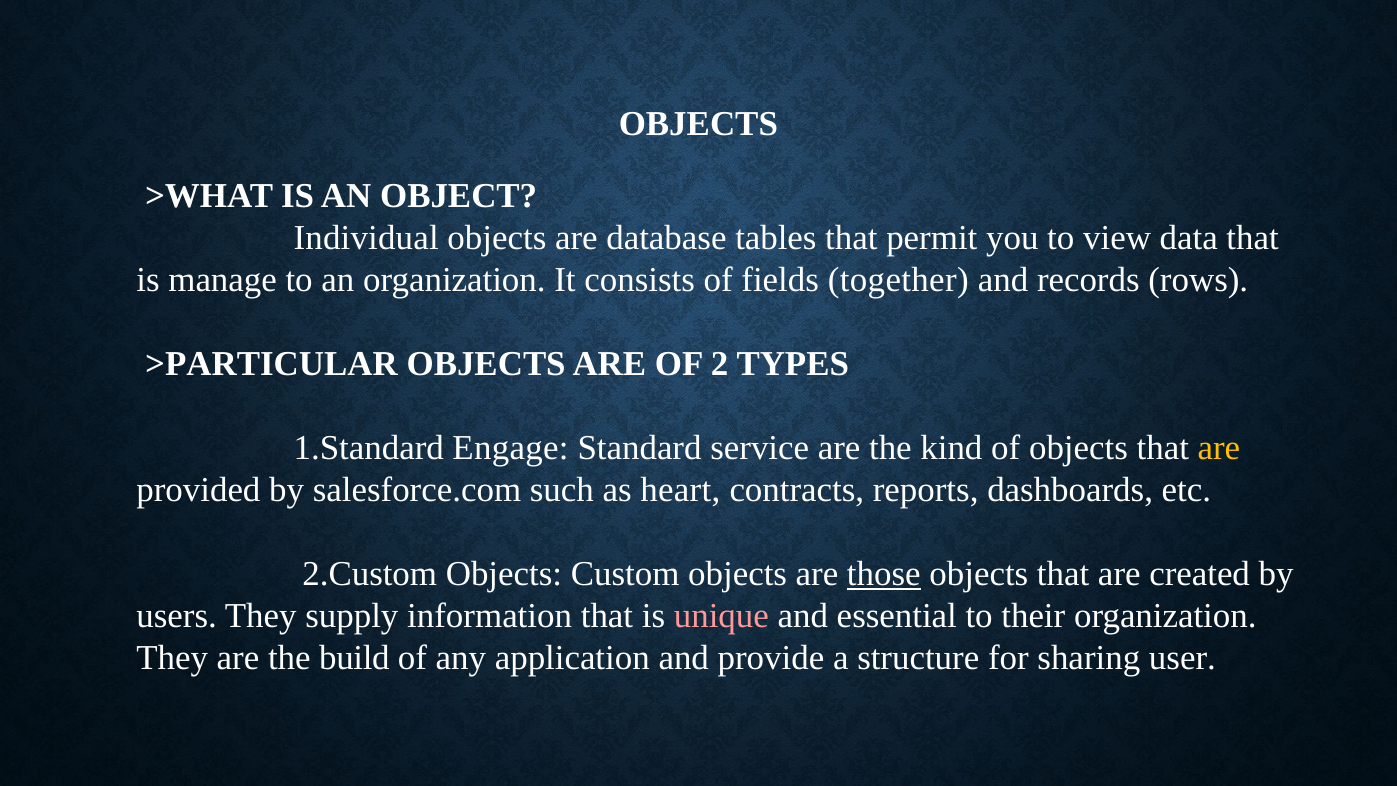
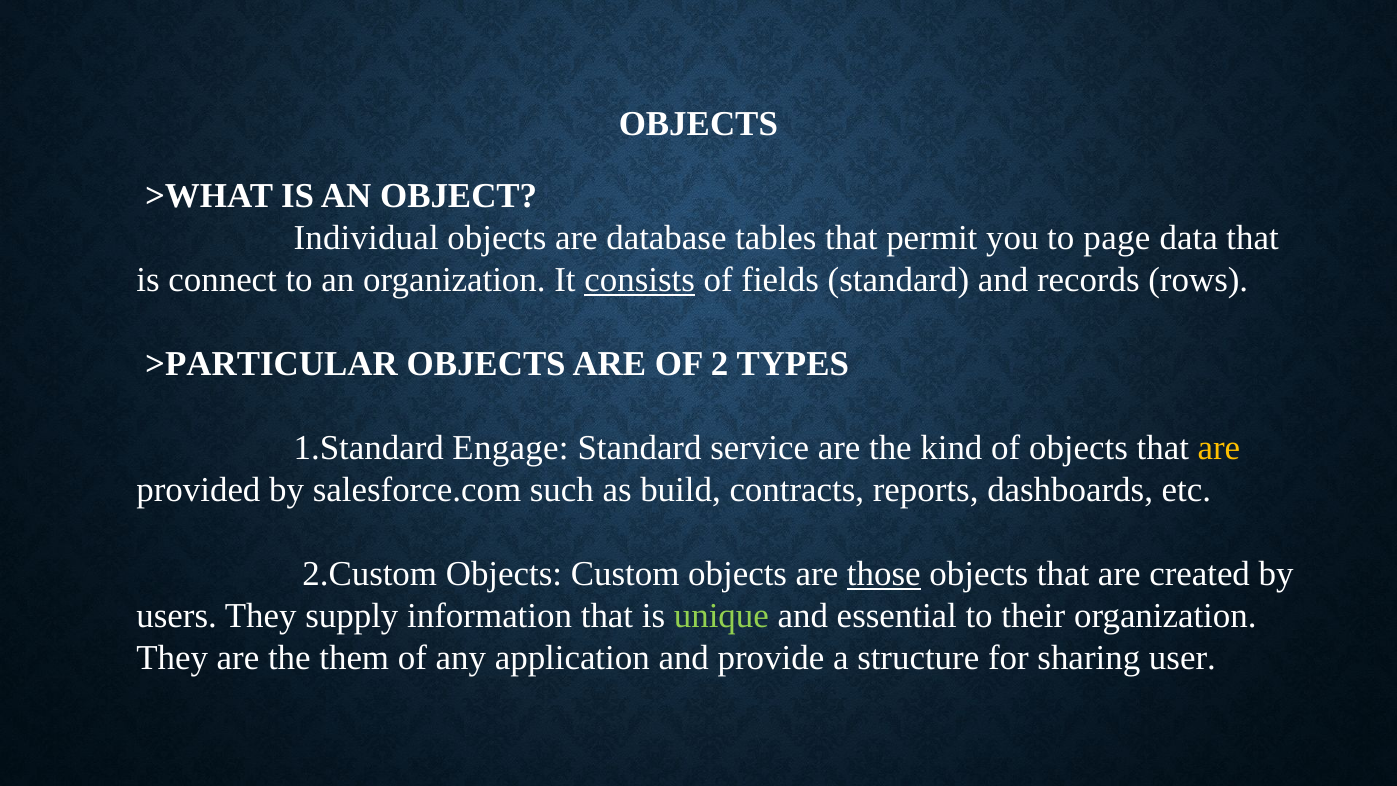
view: view -> page
manage: manage -> connect
consists underline: none -> present
fields together: together -> standard
heart: heart -> build
unique colour: pink -> light green
build: build -> them
